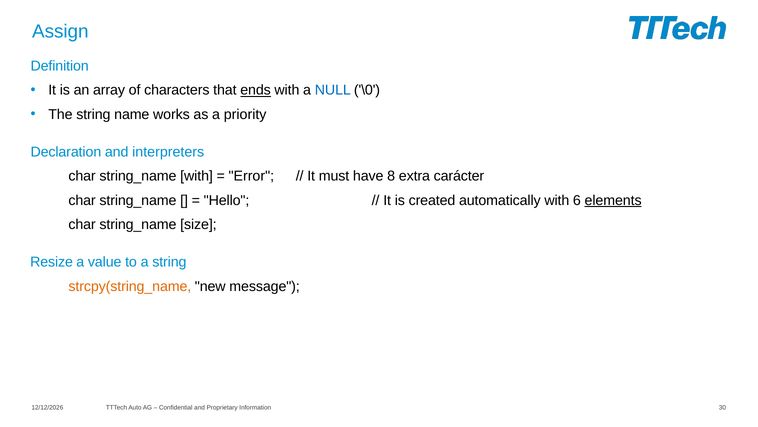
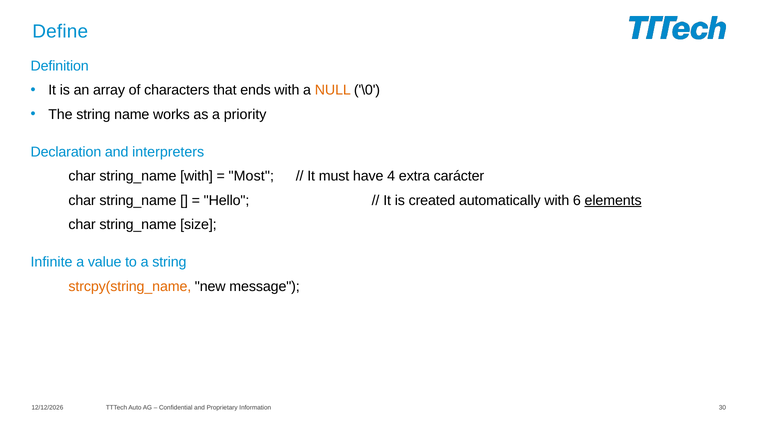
Assign: Assign -> Define
ends underline: present -> none
NULL colour: blue -> orange
Error: Error -> Most
8: 8 -> 4
Resize: Resize -> Infinite
